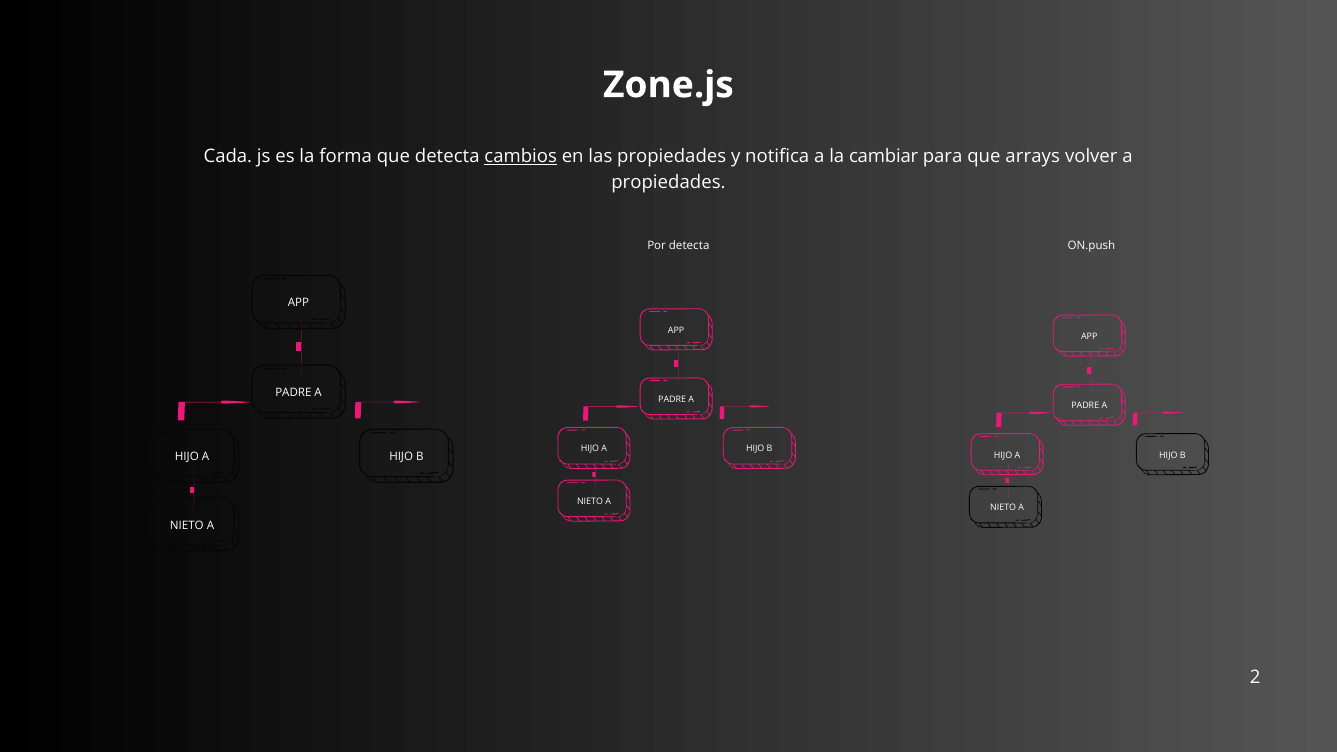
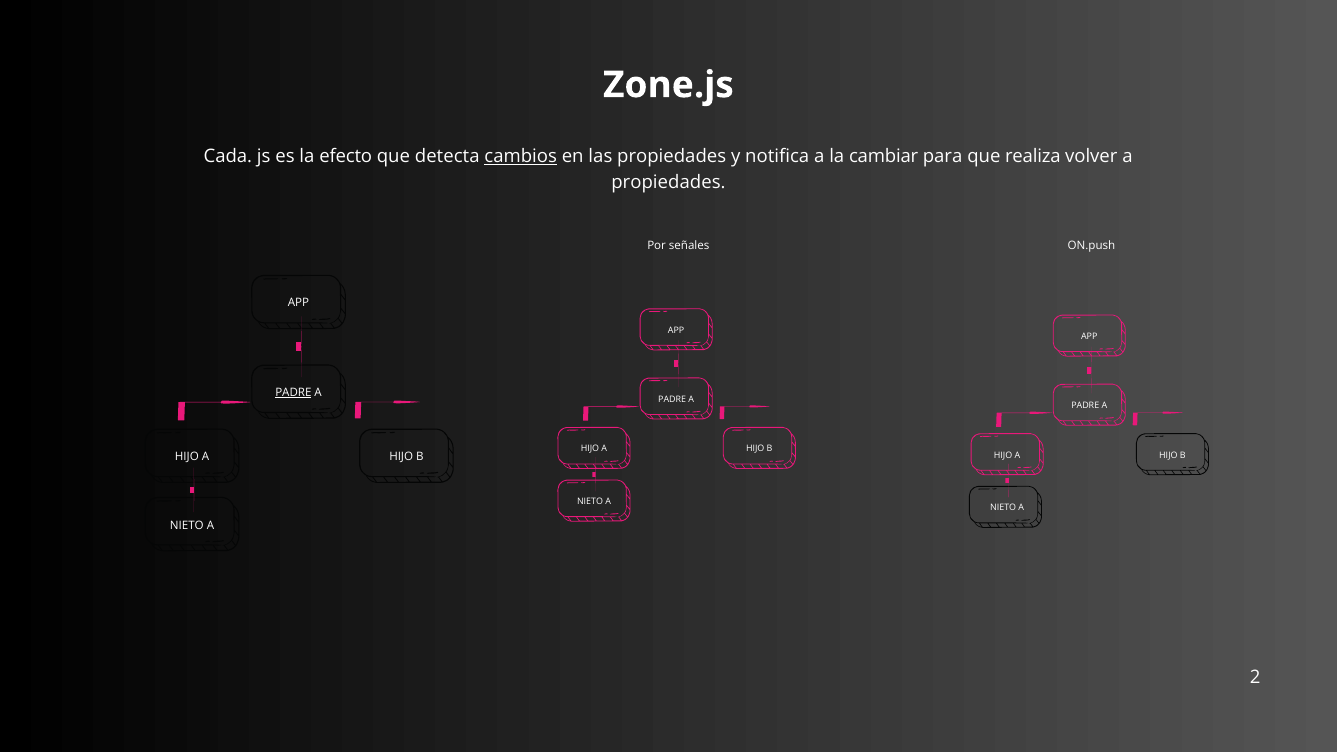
forma: forma -> efecto
arrays: arrays -> realiza
Por detecta: detecta -> señales
PADRE at (293, 393) underline: none -> present
